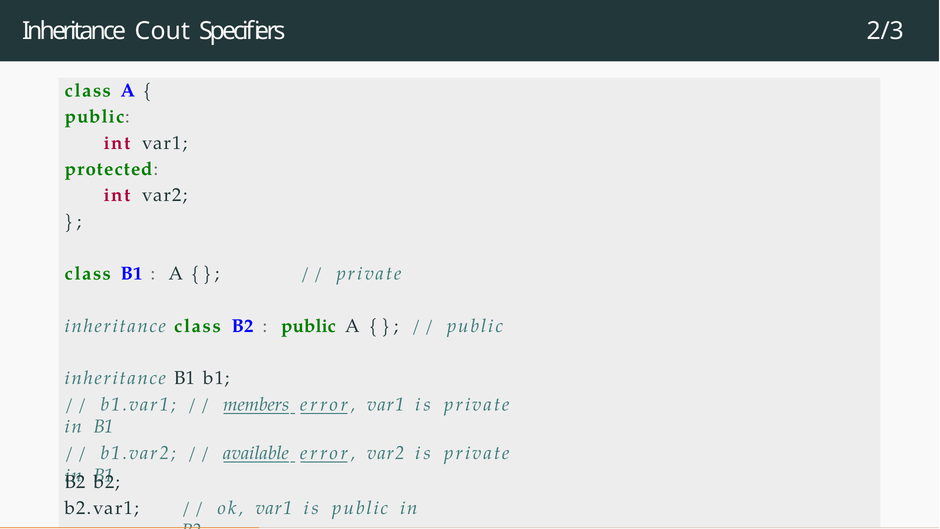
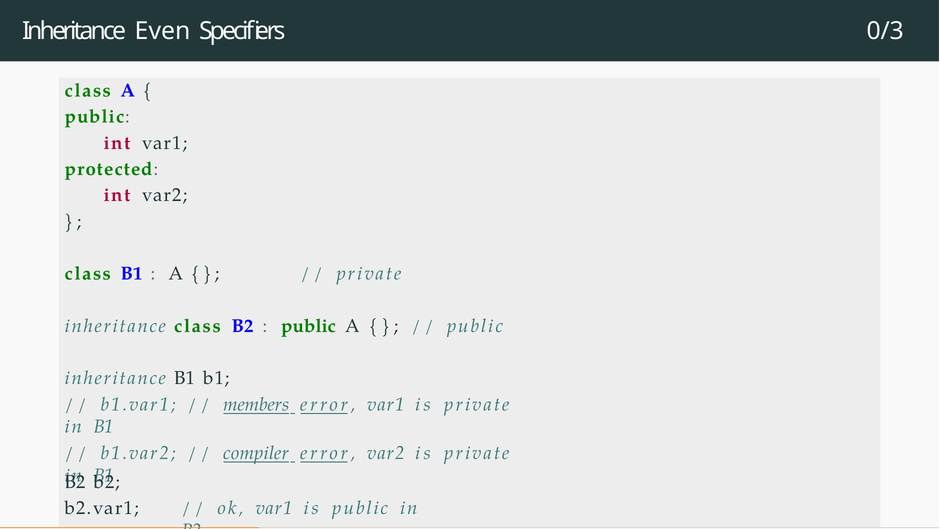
Cout: Cout -> Even
2/3: 2/3 -> 0/3
available: available -> compiler
